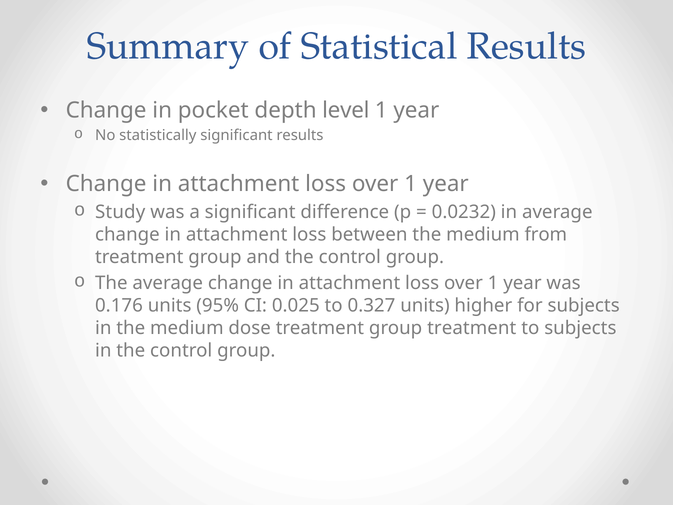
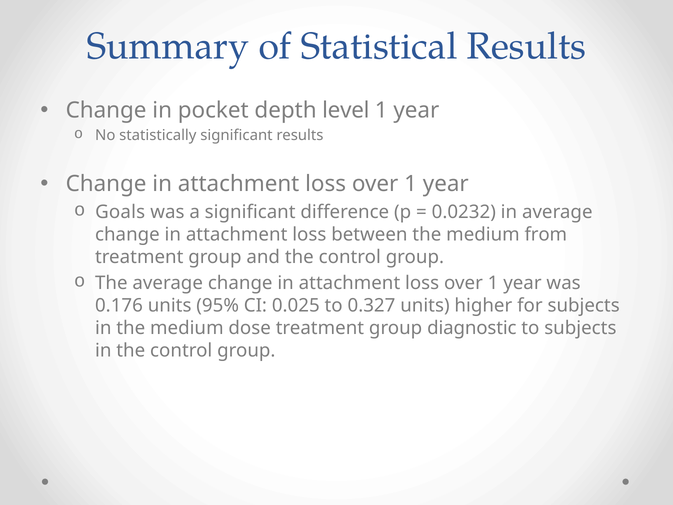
Study: Study -> Goals
group treatment: treatment -> diagnostic
